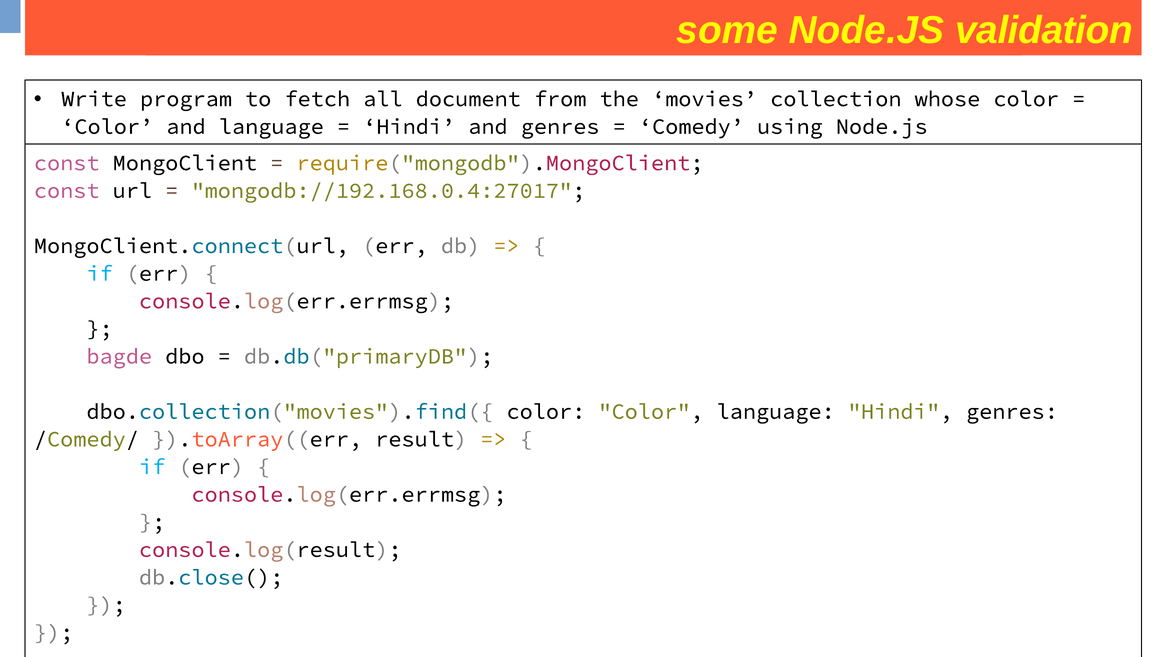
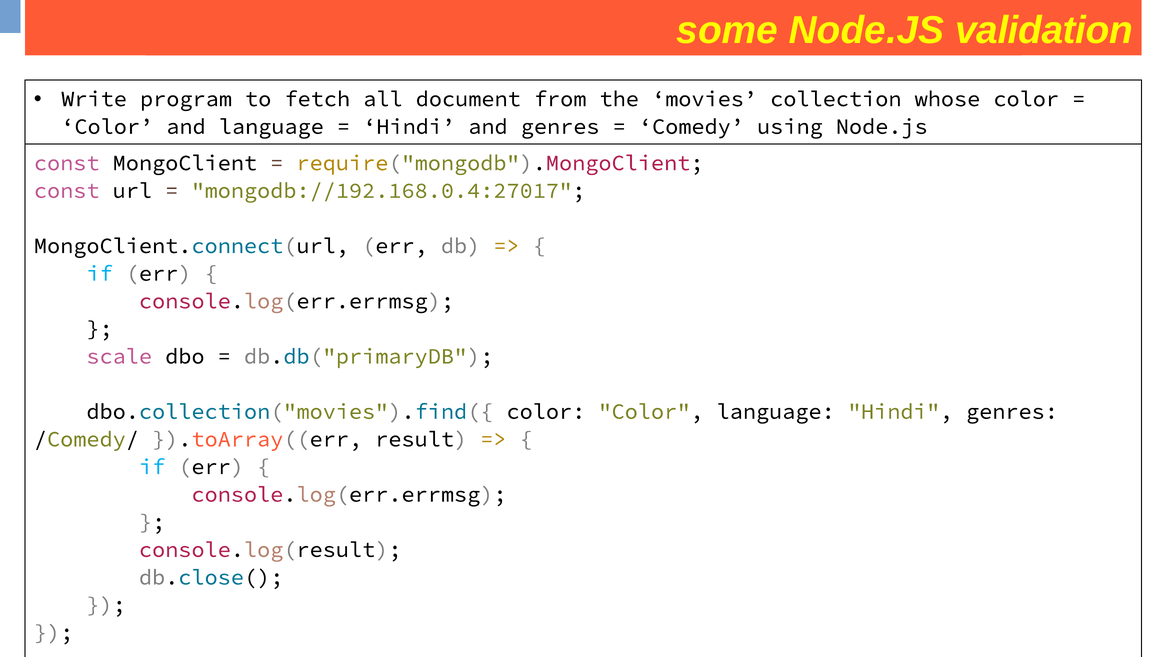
bagde: bagde -> scale
